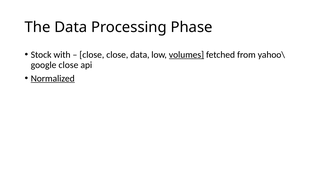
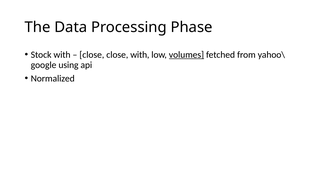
close data: data -> with
close at (68, 65): close -> using
Normalized underline: present -> none
